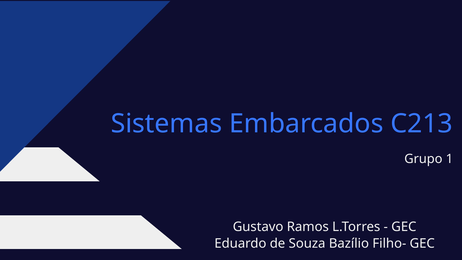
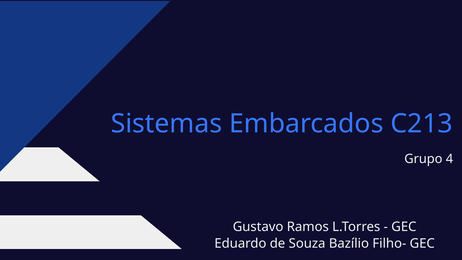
1: 1 -> 4
